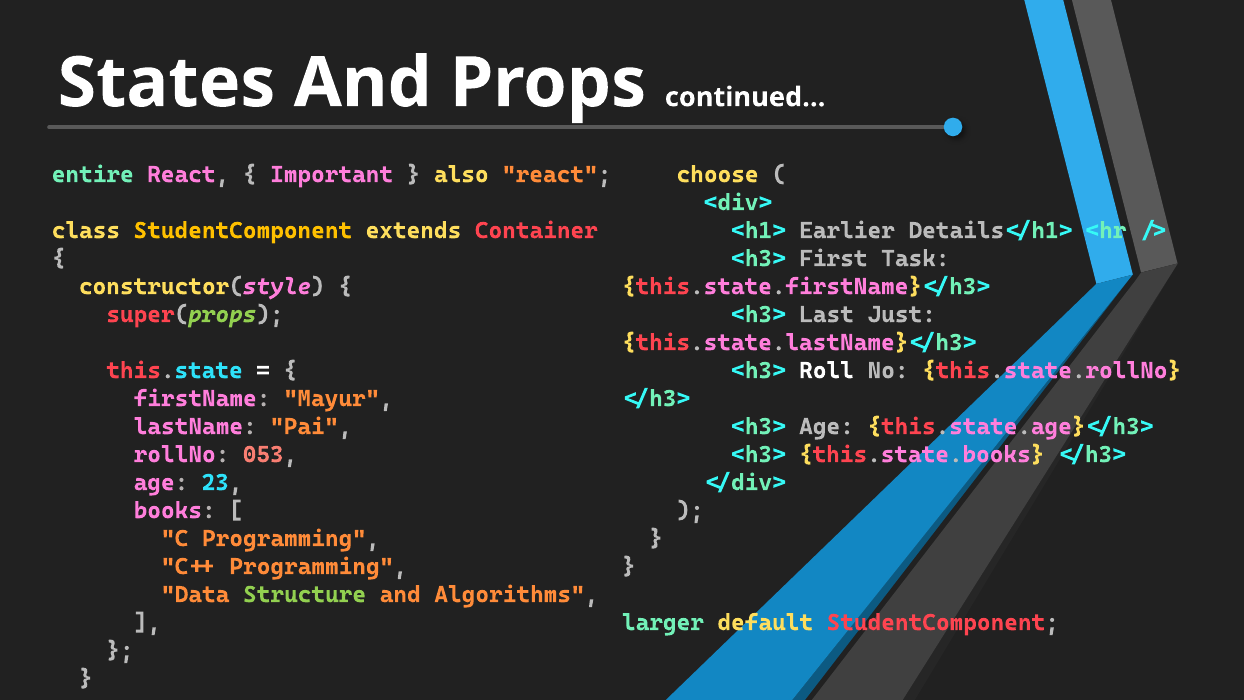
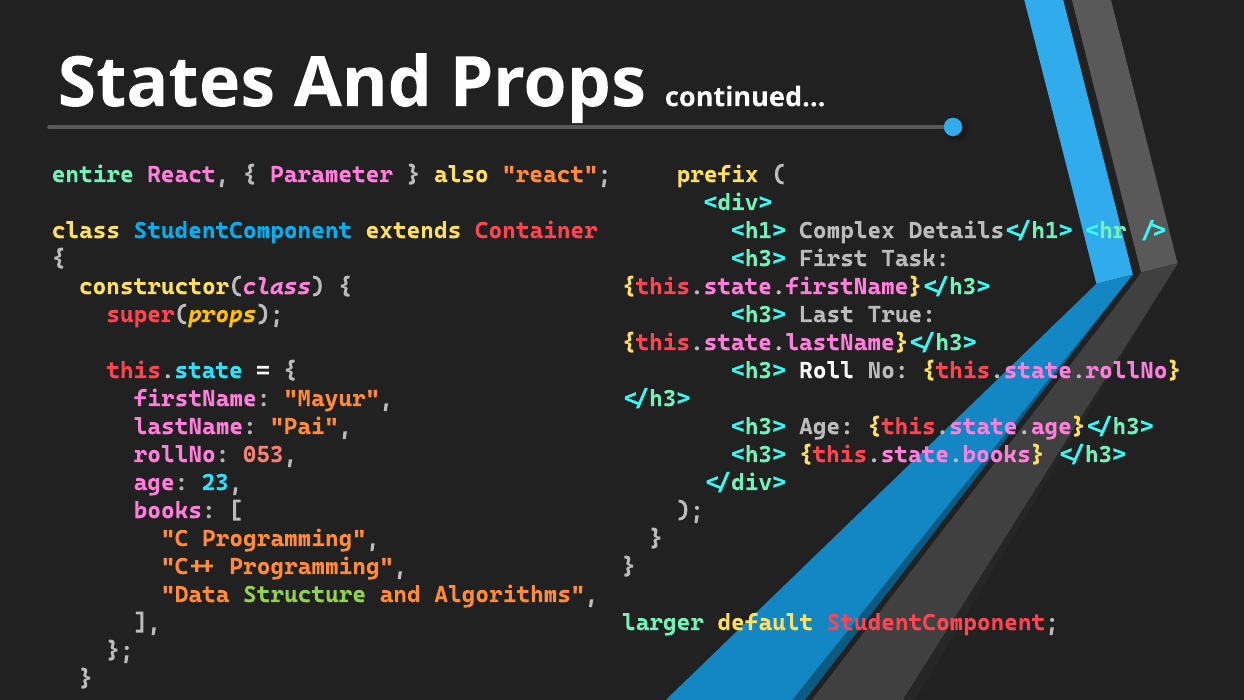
Important: Important -> Parameter
choose: choose -> prefix
StudentComponent at (243, 230) colour: yellow -> light blue
Earlier: Earlier -> Complex
style at (277, 286): style -> class
props at (222, 314) colour: light green -> yellow
Just: Just -> True
